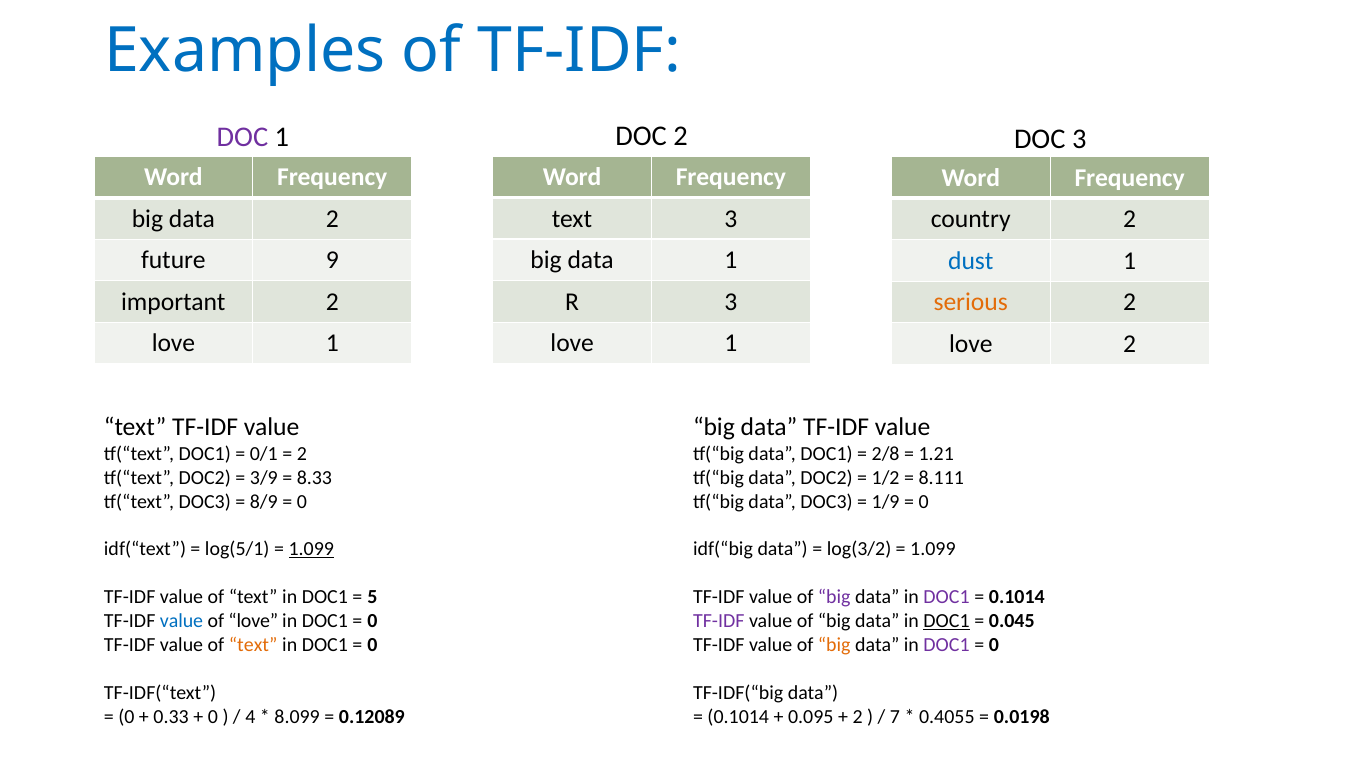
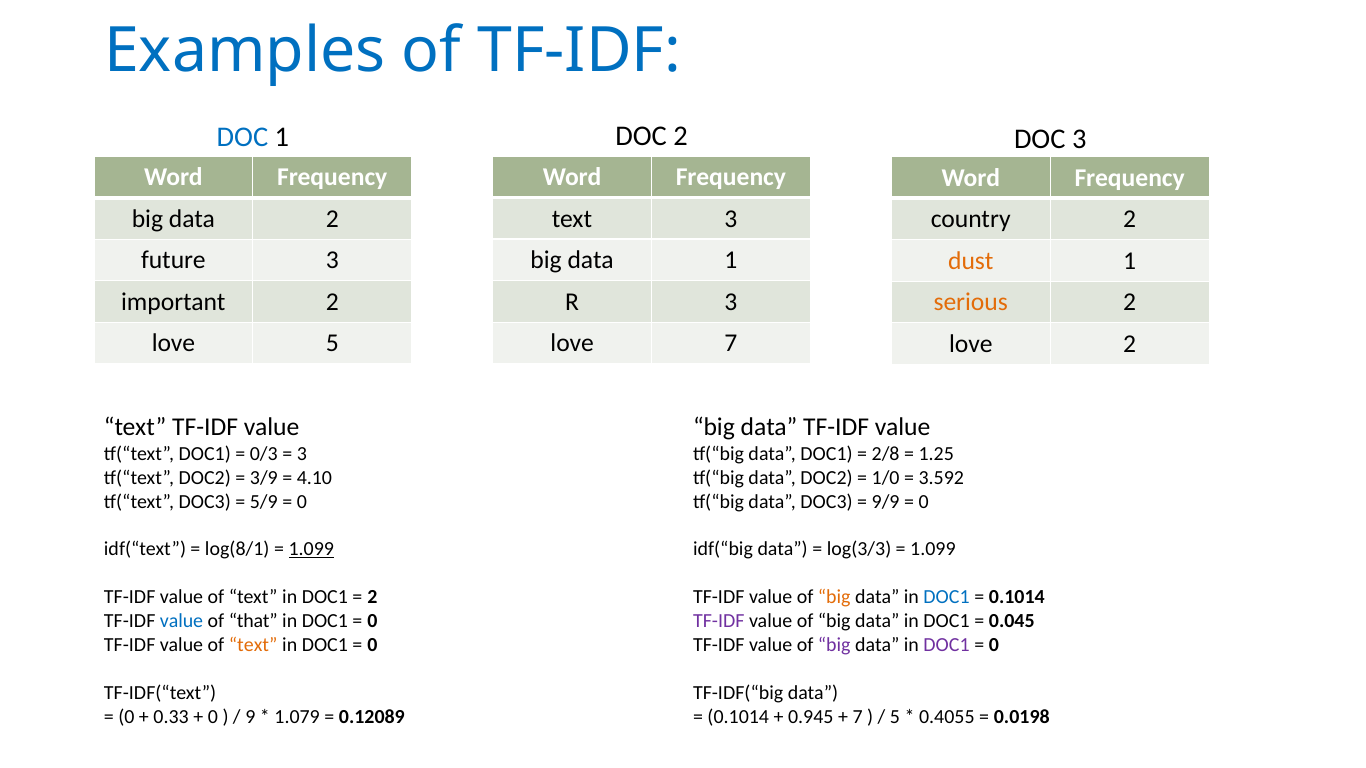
DOC at (242, 137) colour: purple -> blue
future 9: 9 -> 3
dust colour: blue -> orange
1 at (332, 343): 1 -> 5
1 at (731, 343): 1 -> 7
0/1: 0/1 -> 0/3
2 at (302, 454): 2 -> 3
1.21: 1.21 -> 1.25
8.33: 8.33 -> 4.10
1/2: 1/2 -> 1/0
8.111: 8.111 -> 3.592
8/9: 8/9 -> 5/9
1/9: 1/9 -> 9/9
log(5/1: log(5/1 -> log(8/1
log(3/2: log(3/2 -> log(3/3
5 at (372, 597): 5 -> 2
big at (834, 597) colour: purple -> orange
DOC1 at (947, 597) colour: purple -> blue
of love: love -> that
DOC1 at (947, 621) underline: present -> none
big at (834, 645) colour: orange -> purple
4: 4 -> 9
8.099: 8.099 -> 1.079
0.095: 0.095 -> 0.945
2 at (858, 717): 2 -> 7
7 at (895, 717): 7 -> 5
